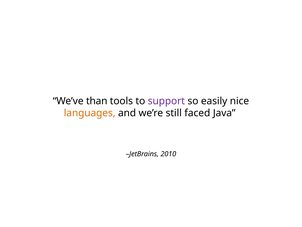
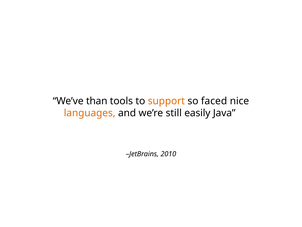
support colour: purple -> orange
easily: easily -> faced
faced: faced -> easily
